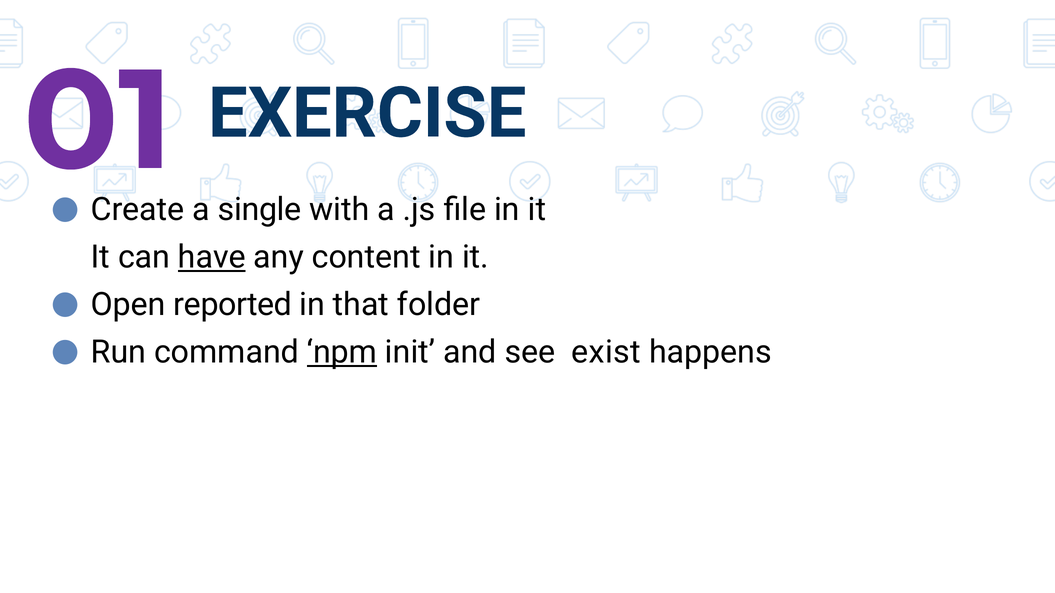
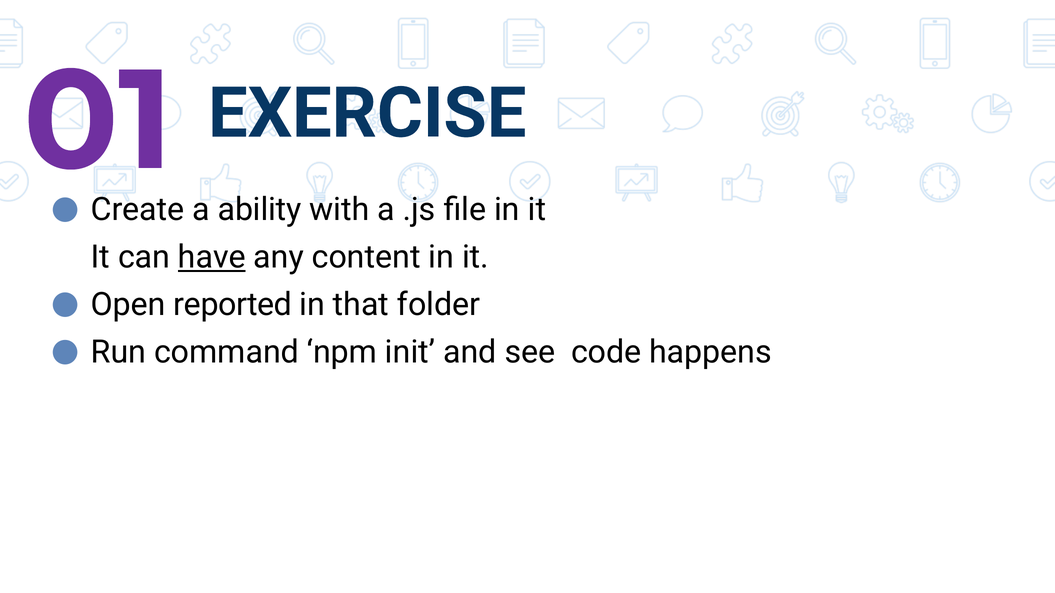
single: single -> ability
npm underline: present -> none
exist: exist -> code
